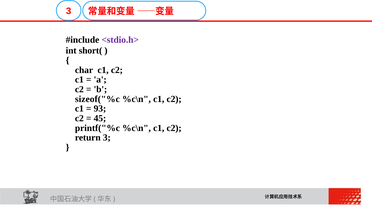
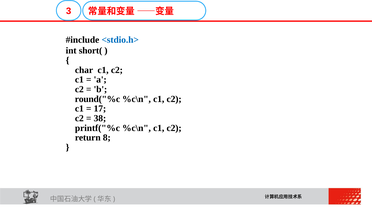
<stdio.h> colour: purple -> blue
sizeof("%c: sizeof("%c -> round("%c
93: 93 -> 17
45: 45 -> 38
return 3: 3 -> 8
